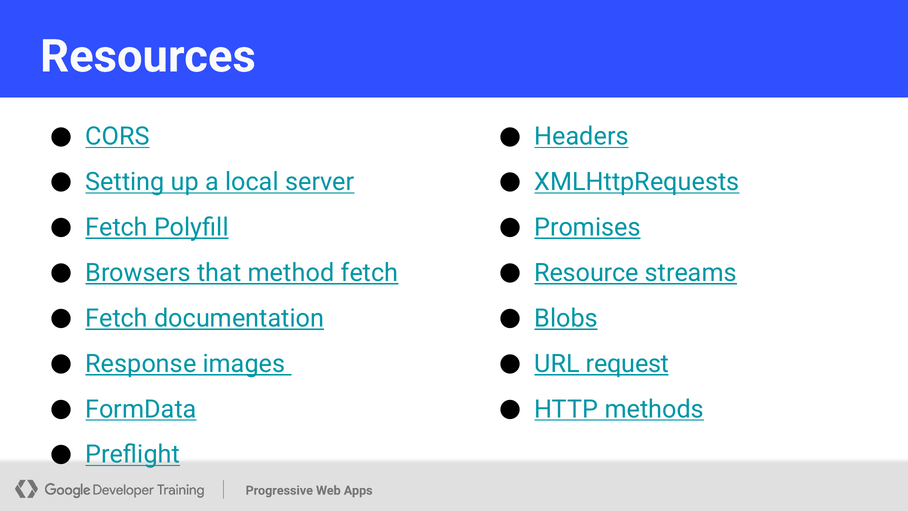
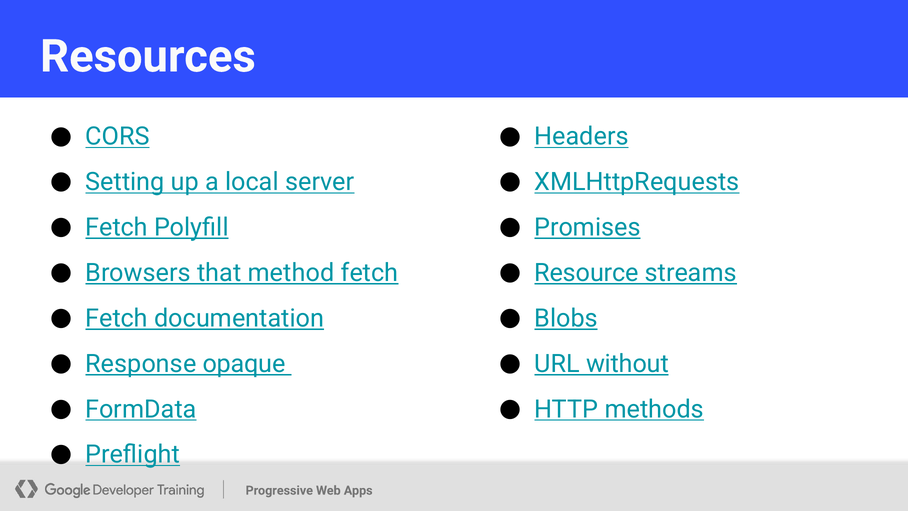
images: images -> opaque
request: request -> without
